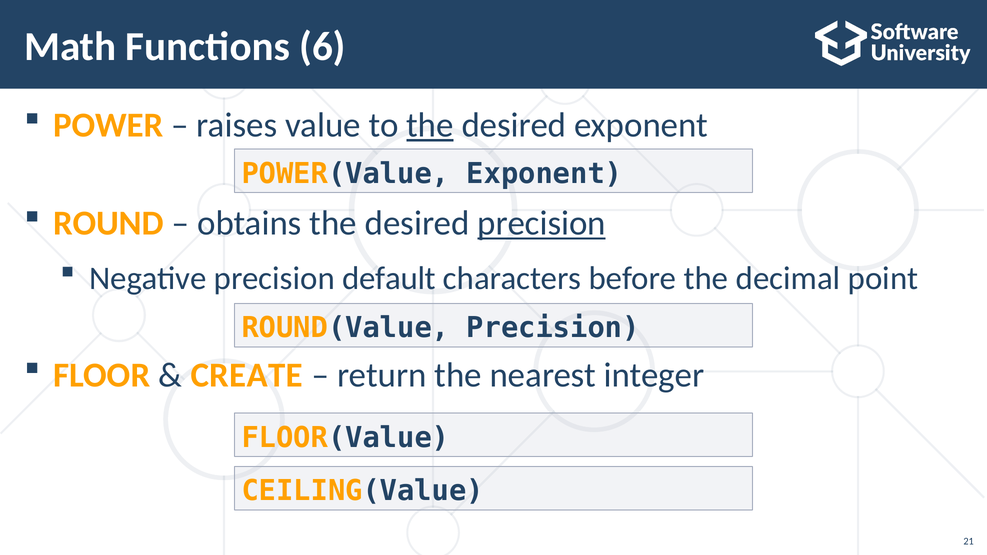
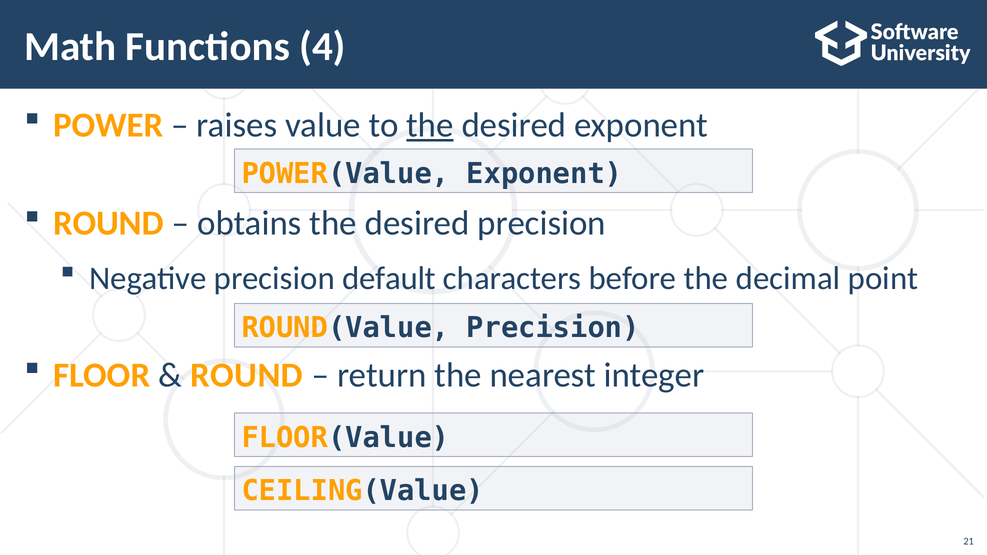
6: 6 -> 4
precision at (542, 224) underline: present -> none
CREATE at (247, 375): CREATE -> ROUND
